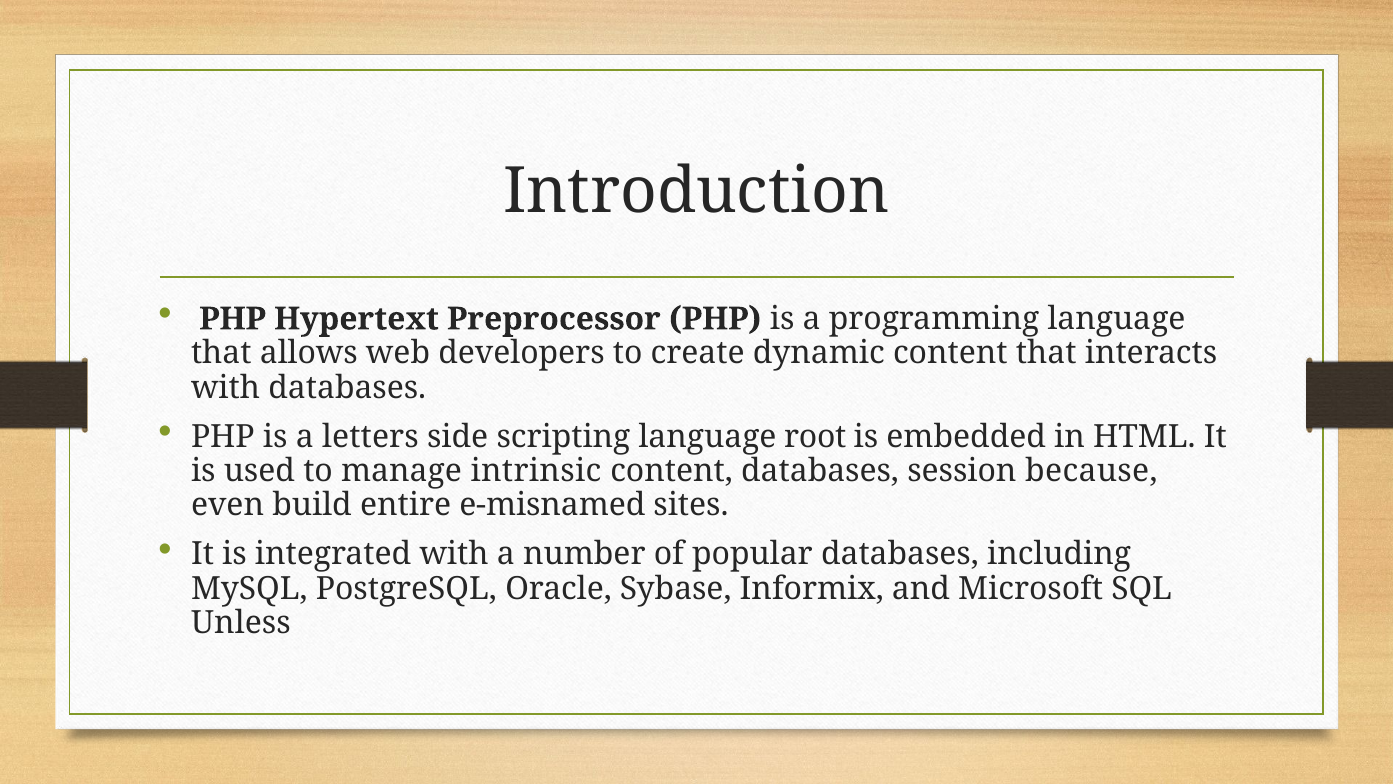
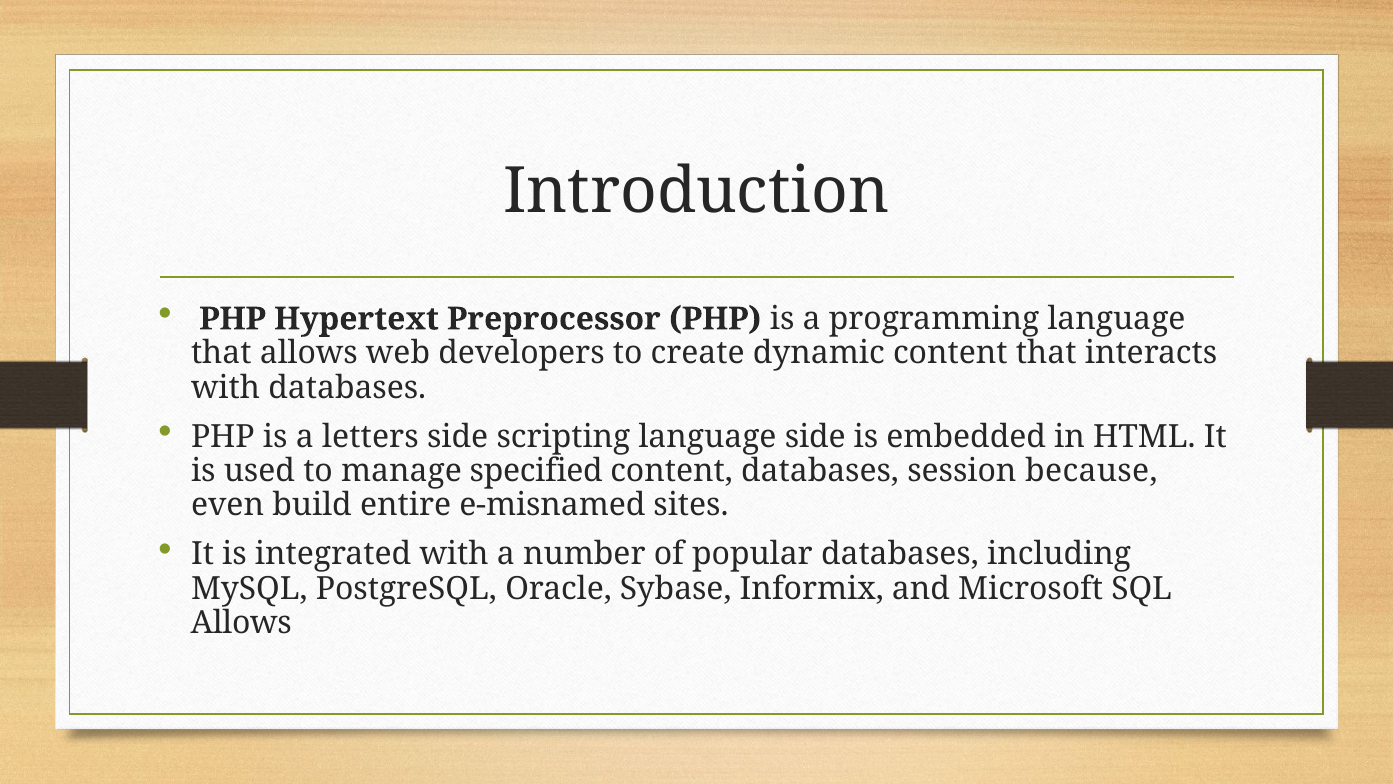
language root: root -> side
intrinsic: intrinsic -> specified
Unless at (241, 623): Unless -> Allows
